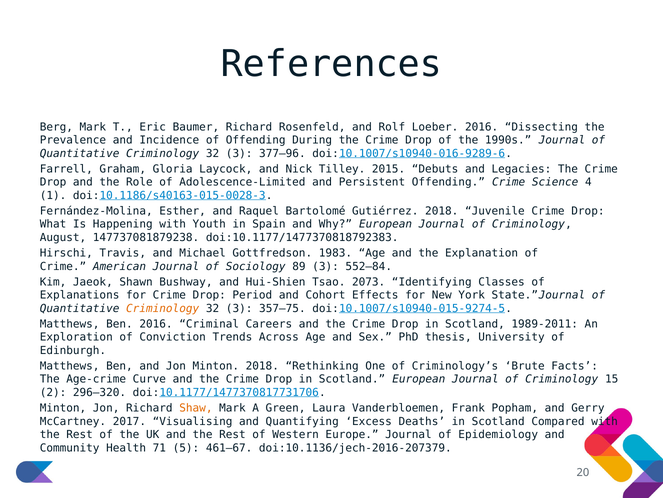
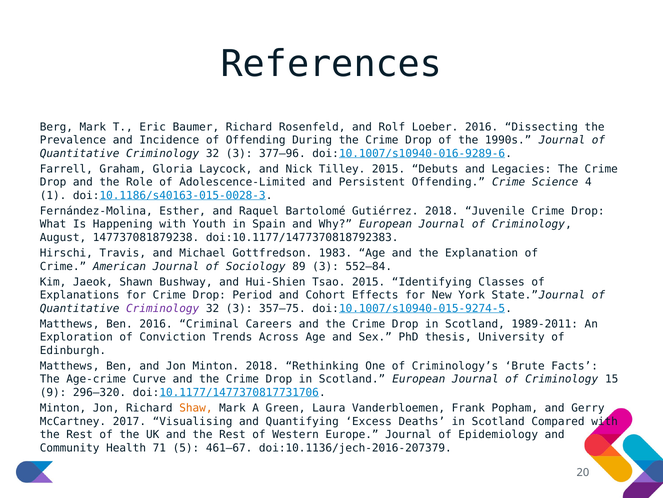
Tsao 2073: 2073 -> 2015
Criminology at (163, 308) colour: orange -> purple
2: 2 -> 9
